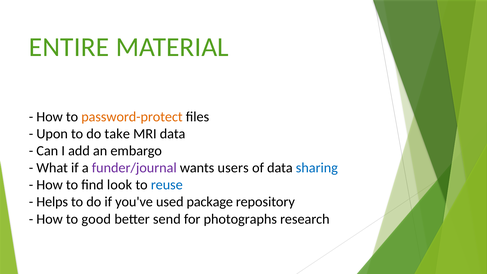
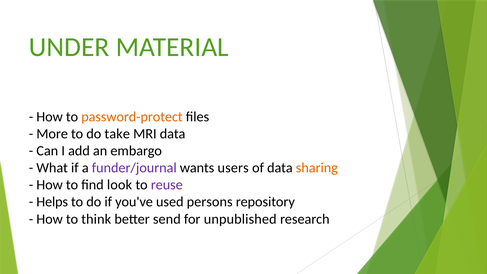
ENTIRE: ENTIRE -> UNDER
Upon: Upon -> More
sharing colour: blue -> orange
reuse colour: blue -> purple
package: package -> persons
good: good -> think
photographs: photographs -> unpublished
